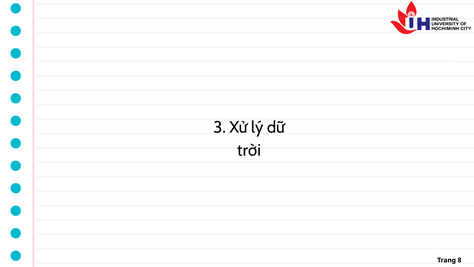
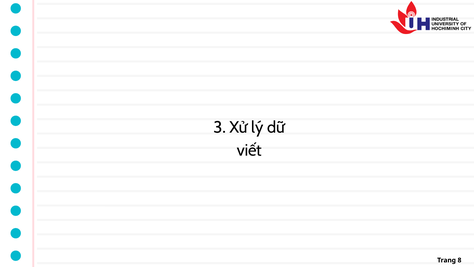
trời: trời -> viết
